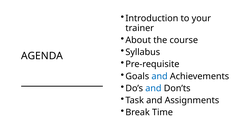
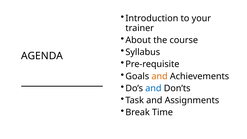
and at (160, 76) colour: blue -> orange
